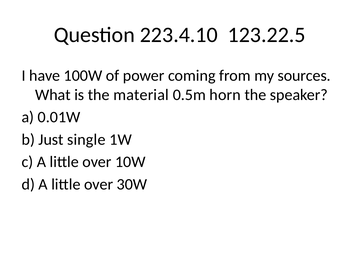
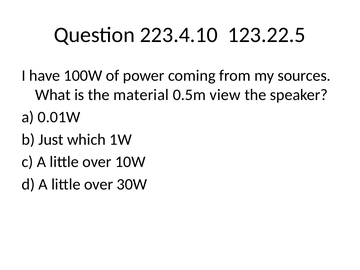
horn: horn -> view
single: single -> which
